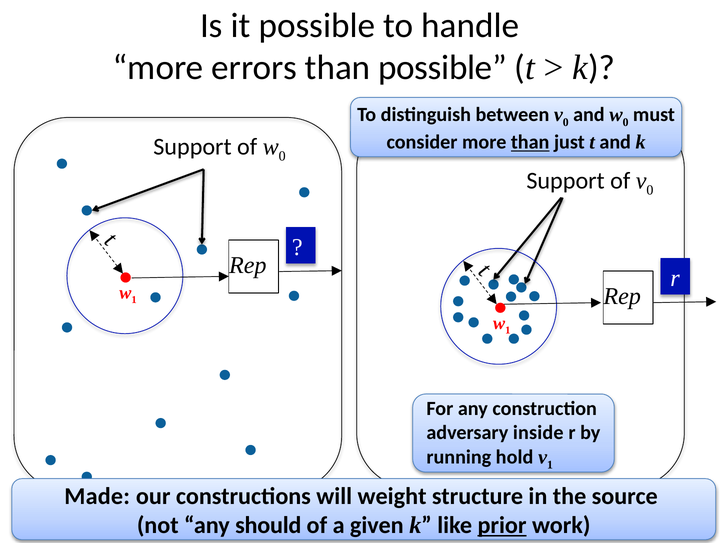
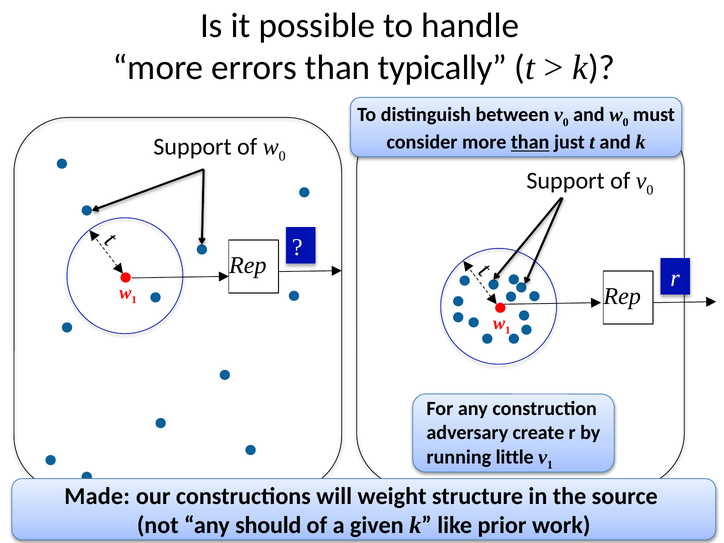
than possible: possible -> typically
inside: inside -> create
hold: hold -> little
prior underline: present -> none
